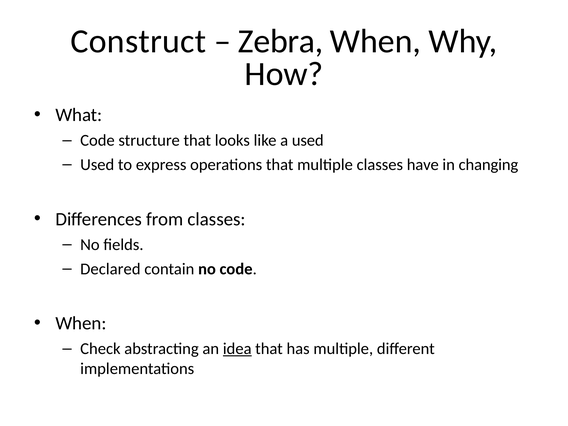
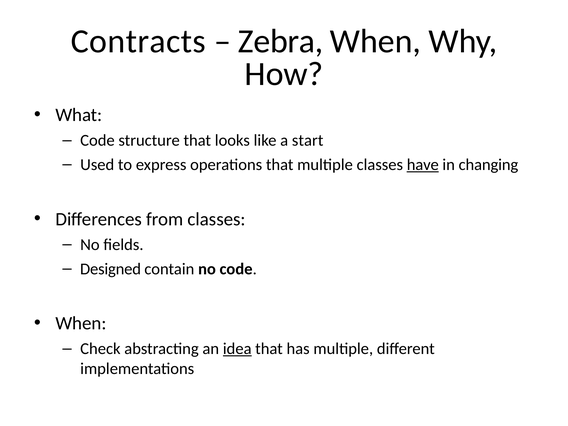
Construct: Construct -> Contracts
a used: used -> start
have underline: none -> present
Declared: Declared -> Designed
